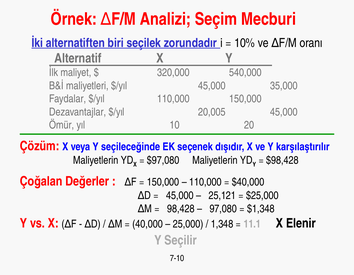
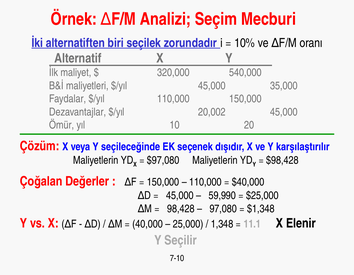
20,005: 20,005 -> 20,002
25,121: 25,121 -> 59,990
